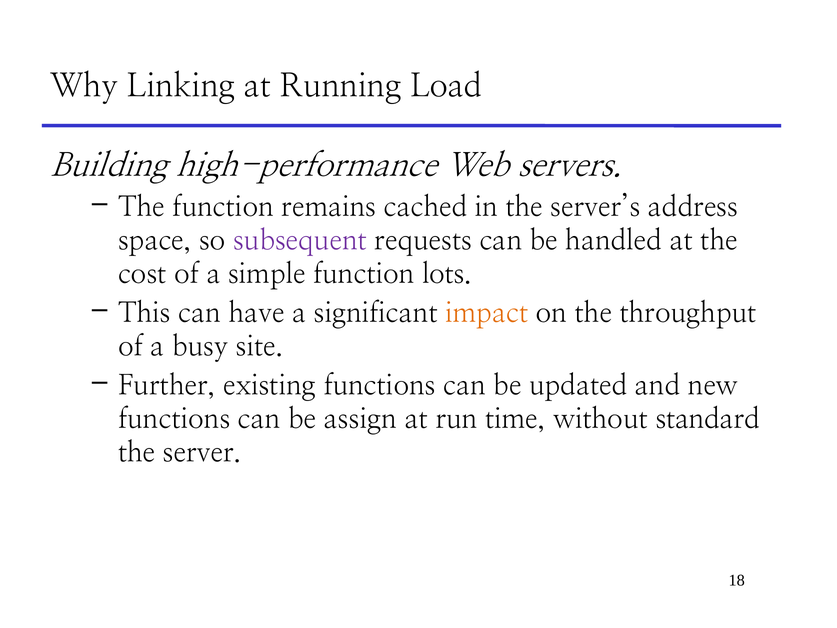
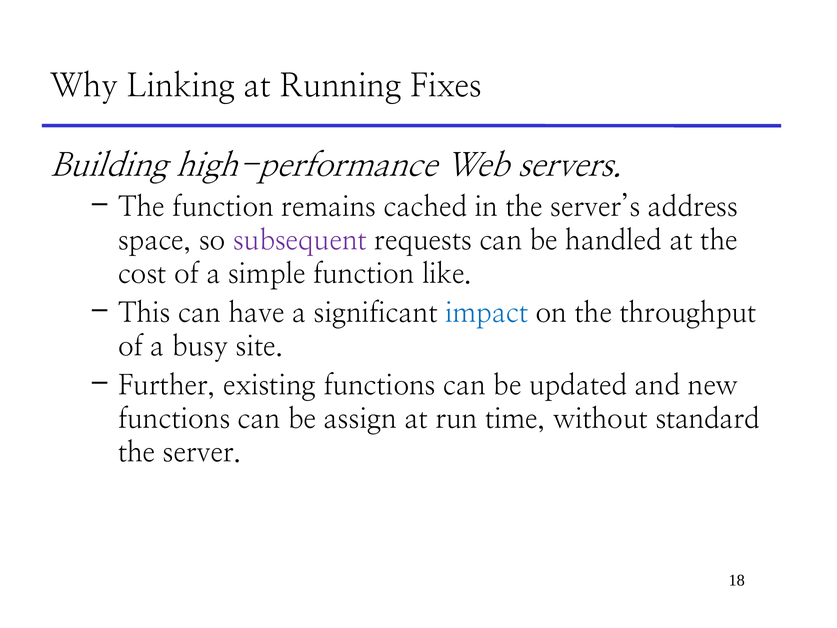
Load: Load -> Fixes
lots: lots -> like
impact colour: orange -> blue
